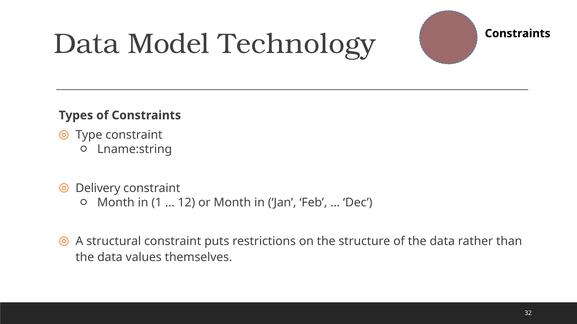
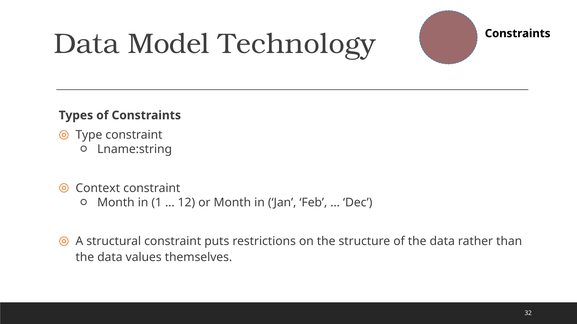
Delivery: Delivery -> Context
